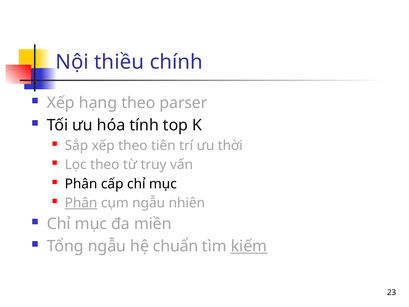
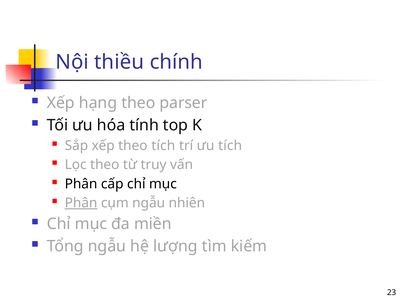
theo tiên: tiên -> tích
ưu thời: thời -> tích
chuẩn: chuẩn -> lượng
kiếm underline: present -> none
